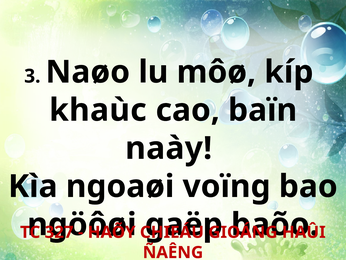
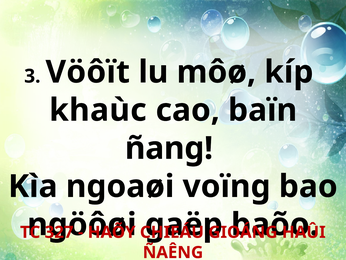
Naøo: Naøo -> Vöôït
naày: naày -> ñang
